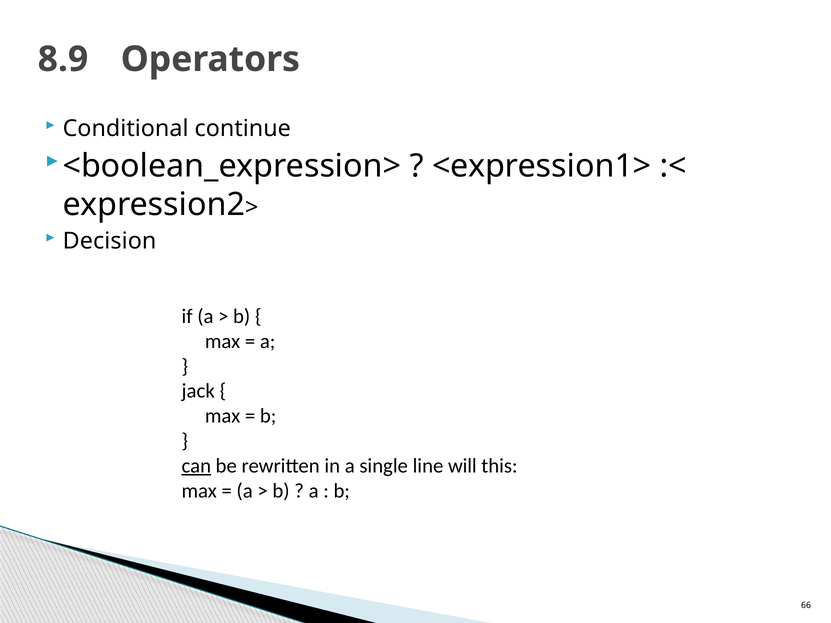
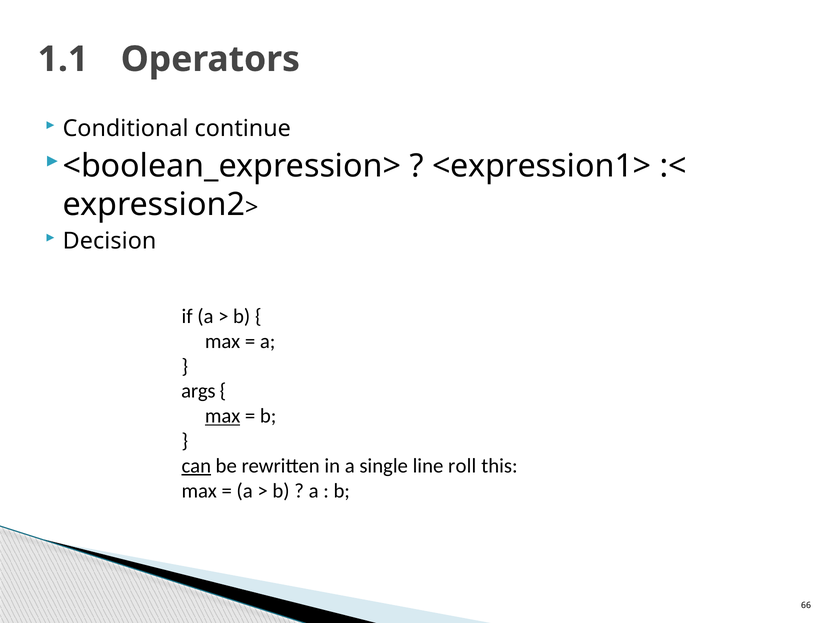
8.9: 8.9 -> 1.1
jack: jack -> args
max at (223, 416) underline: none -> present
will: will -> roll
